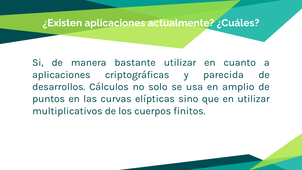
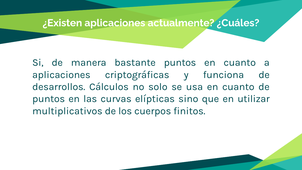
bastante utilizar: utilizar -> puntos
parecida: parecida -> funciona
usa en amplio: amplio -> cuanto
